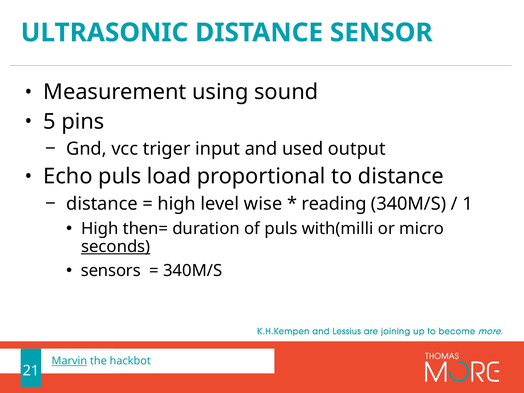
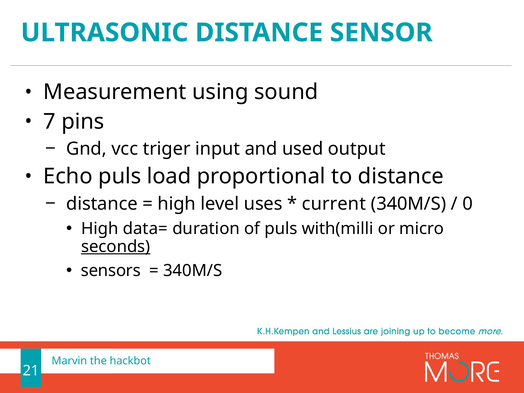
5: 5 -> 7
wise: wise -> uses
reading: reading -> current
1: 1 -> 0
then=: then= -> data=
Marvin underline: present -> none
